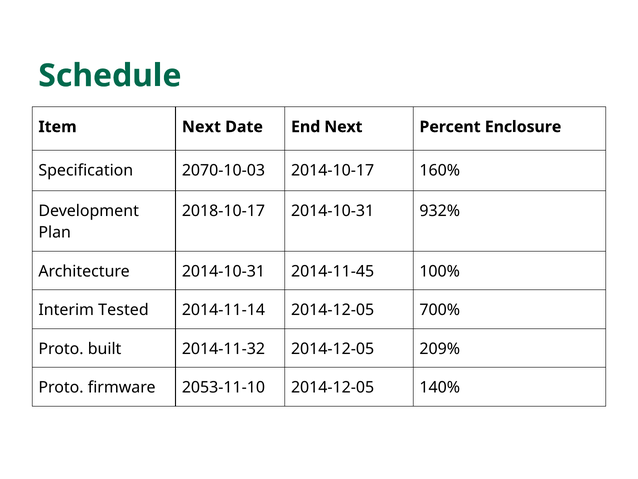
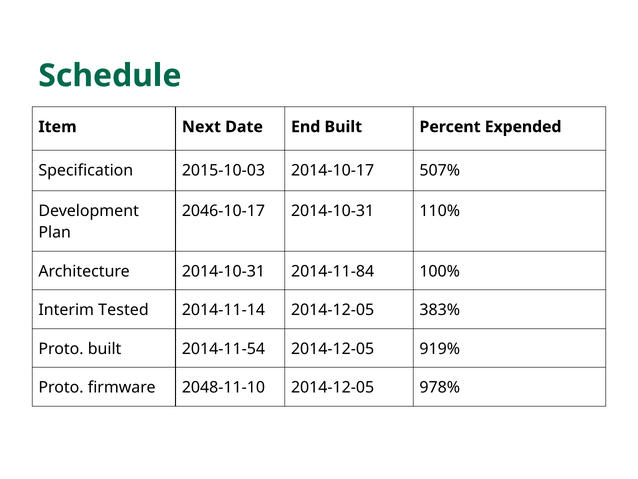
End Next: Next -> Built
Enclosure: Enclosure -> Expended
2070-10-03: 2070-10-03 -> 2015-10-03
160%: 160% -> 507%
2018-10-17: 2018-10-17 -> 2046-10-17
932%: 932% -> 110%
2014-11-45: 2014-11-45 -> 2014-11-84
700%: 700% -> 383%
2014-11-32: 2014-11-32 -> 2014-11-54
209%: 209% -> 919%
2053-11-10: 2053-11-10 -> 2048-11-10
140%: 140% -> 978%
